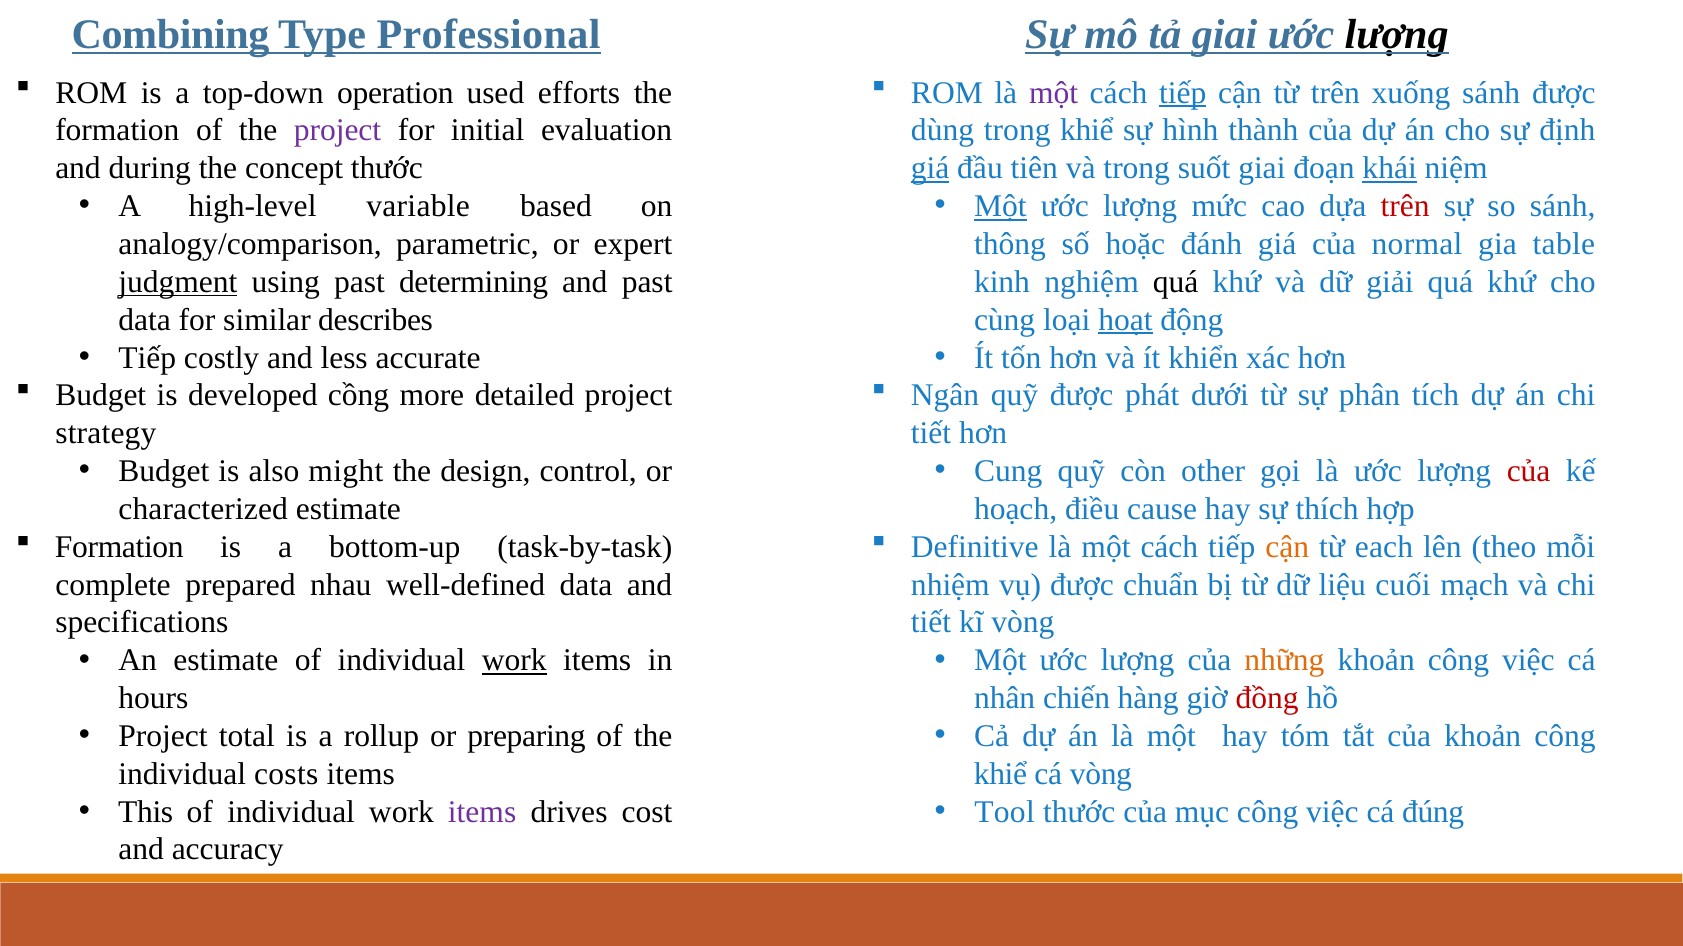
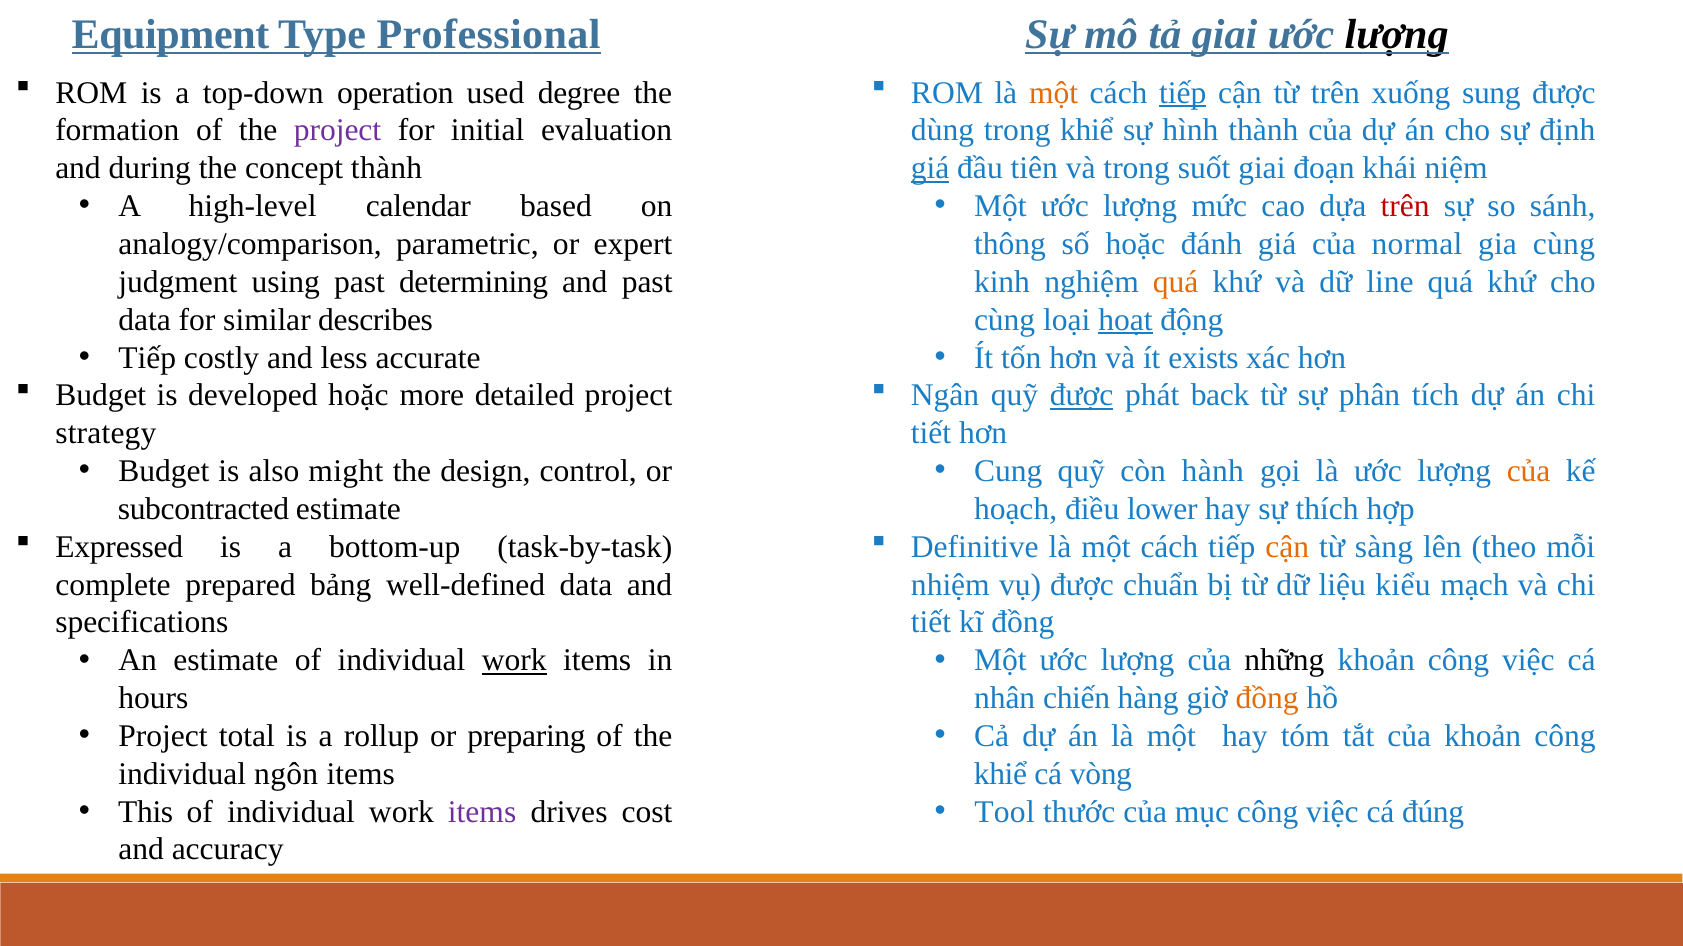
Combining: Combining -> Equipment
efforts: efforts -> degree
một at (1054, 93) colour: purple -> orange
xuống sánh: sánh -> sung
concept thước: thước -> thành
khái underline: present -> none
variable: variable -> calendar
Một at (1000, 206) underline: present -> none
gia table: table -> cùng
judgment underline: present -> none
quá at (1176, 282) colour: black -> orange
giải: giải -> line
khiển: khiển -> exists
developed cồng: cồng -> hoặc
được at (1082, 396) underline: none -> present
dưới: dưới -> back
other: other -> hành
của at (1529, 471) colour: red -> orange
characterized: characterized -> subcontracted
cause: cause -> lower
Formation at (119, 547): Formation -> Expressed
each: each -> sàng
nhau: nhau -> bảng
cuối: cuối -> kiểu
kĩ vòng: vòng -> đồng
những colour: orange -> black
đồng at (1267, 699) colour: red -> orange
costs: costs -> ngôn
